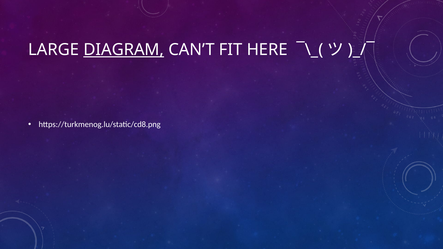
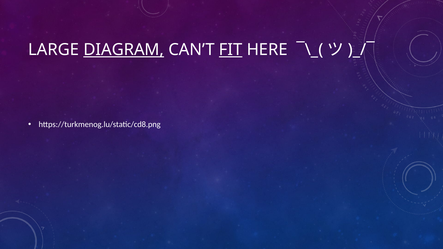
FIT underline: none -> present
